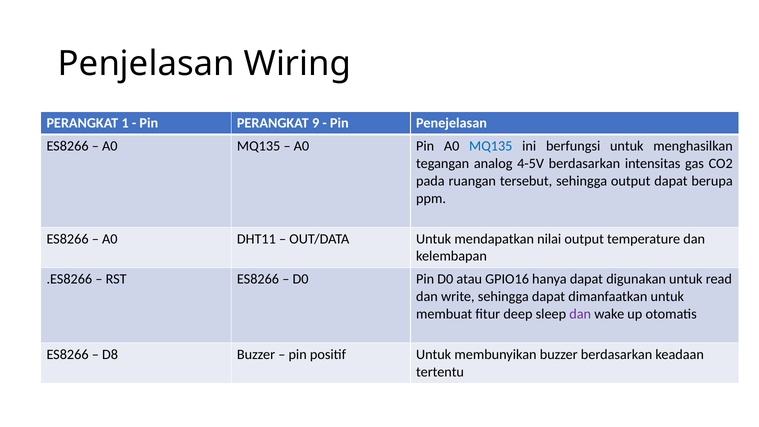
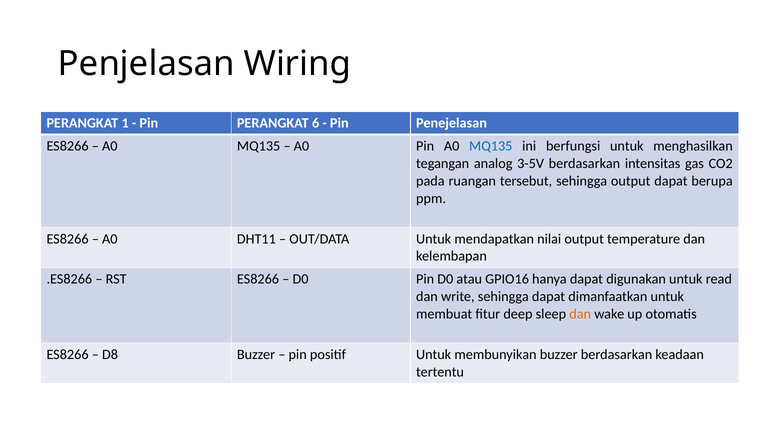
9: 9 -> 6
4-5V: 4-5V -> 3-5V
dan at (580, 314) colour: purple -> orange
